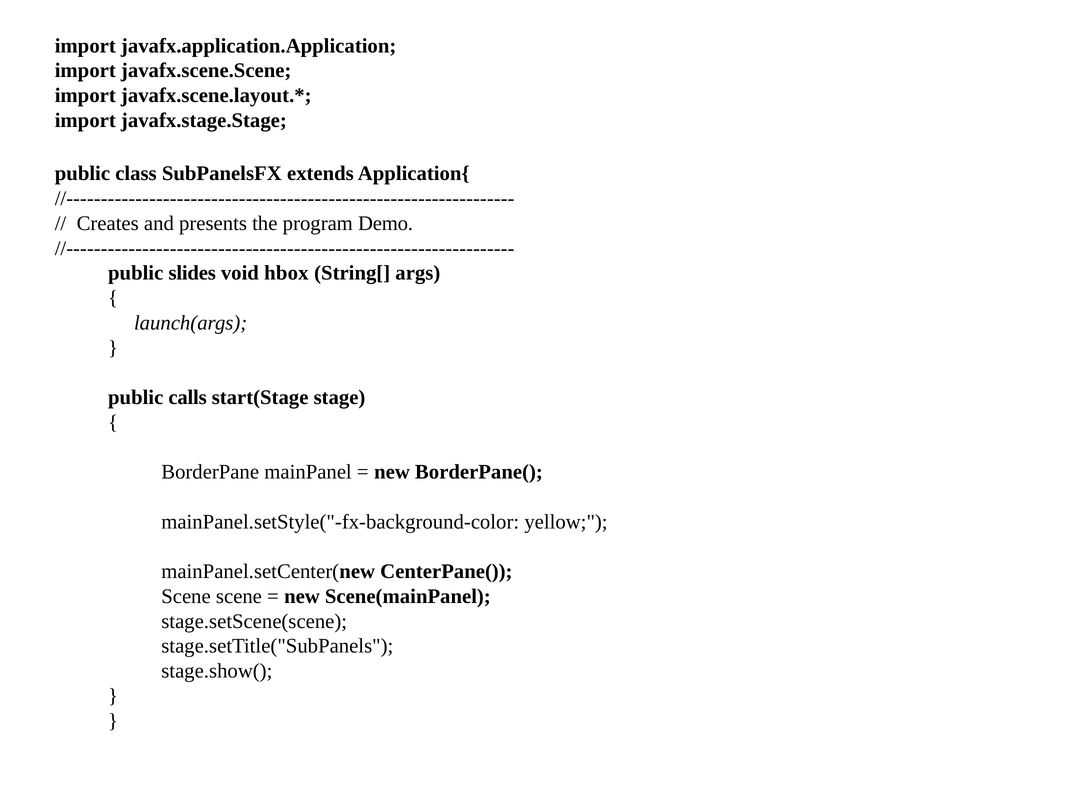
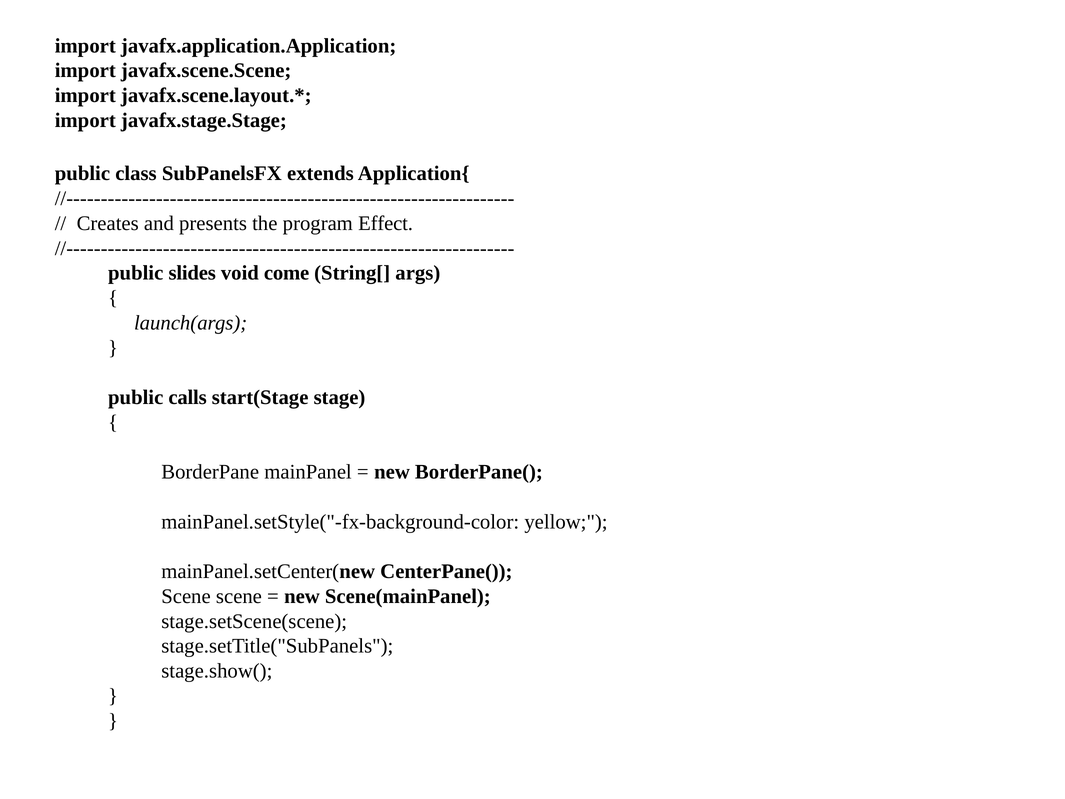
Demo: Demo -> Effect
hbox: hbox -> come
